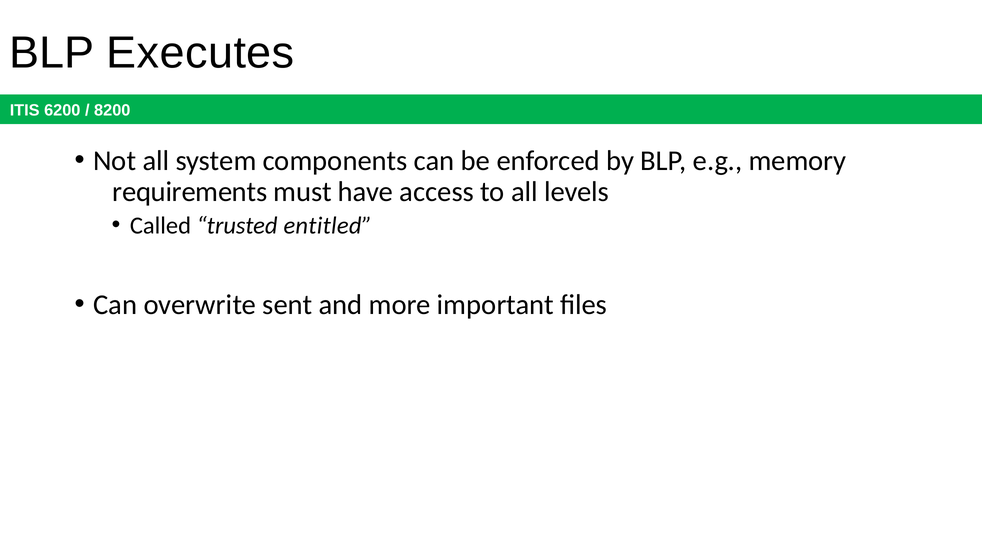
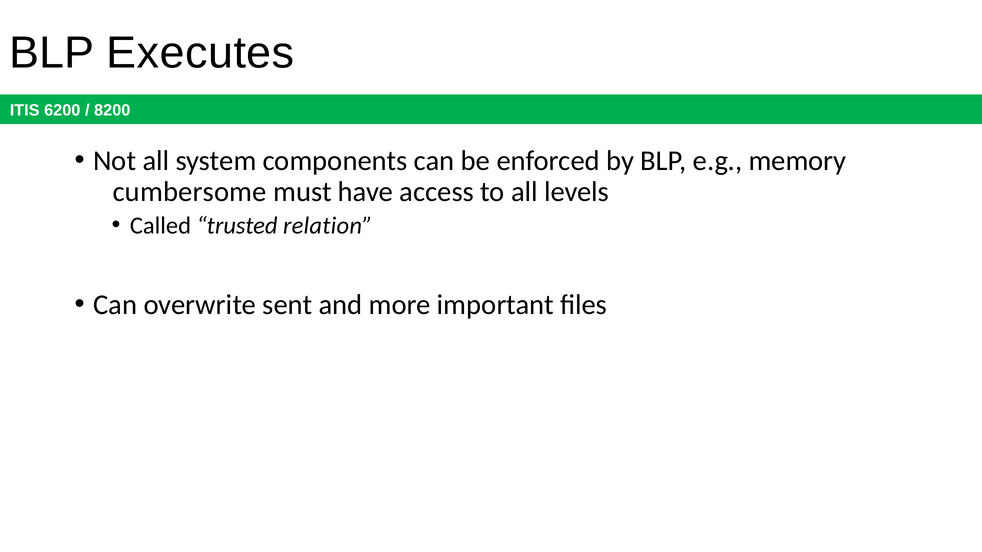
requirements: requirements -> cumbersome
entitled: entitled -> relation
